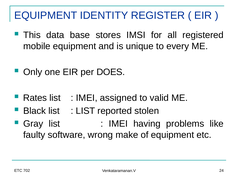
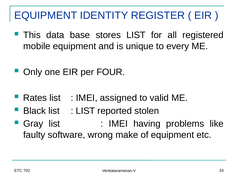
stores IMSI: IMSI -> LIST
DOES: DOES -> FOUR
